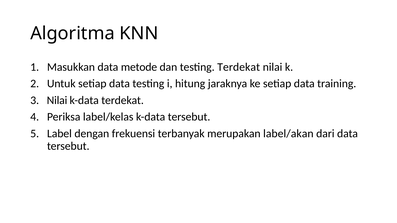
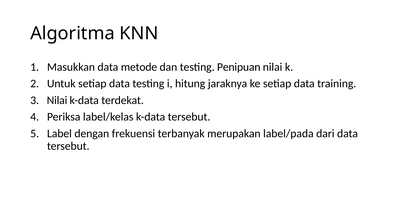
testing Terdekat: Terdekat -> Penipuan
label/akan: label/akan -> label/pada
